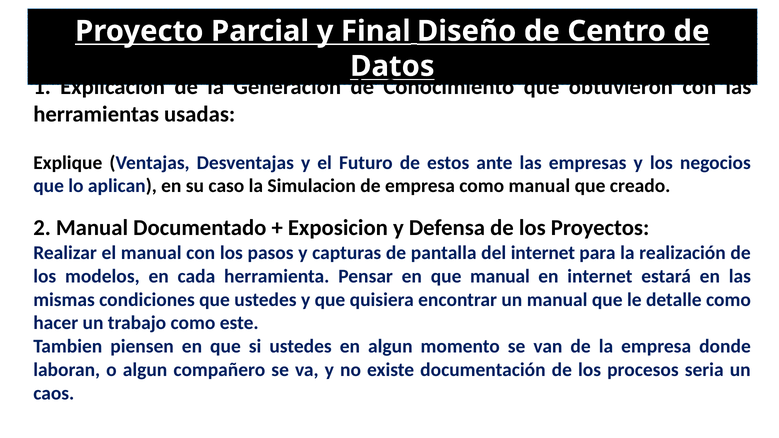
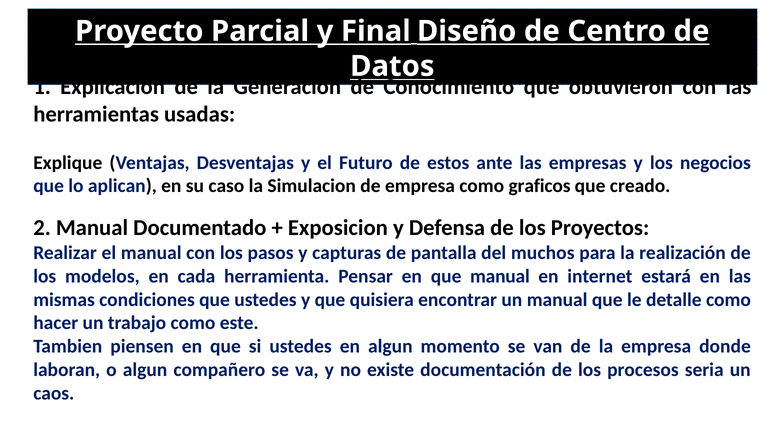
como manual: manual -> graficos
del internet: internet -> muchos
